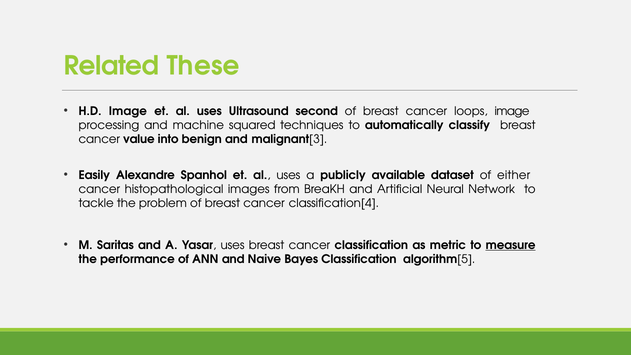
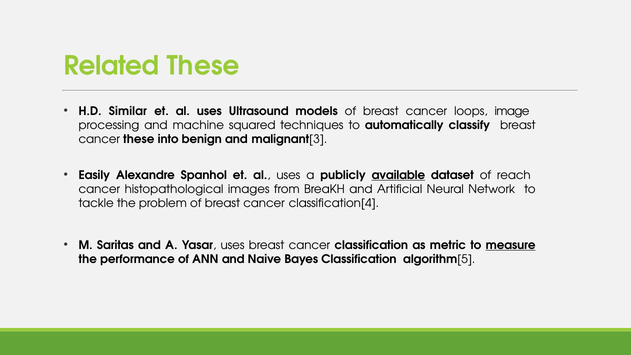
H.D Image: Image -> Similar
second: second -> models
cancer value: value -> these
available underline: none -> present
either: either -> reach
